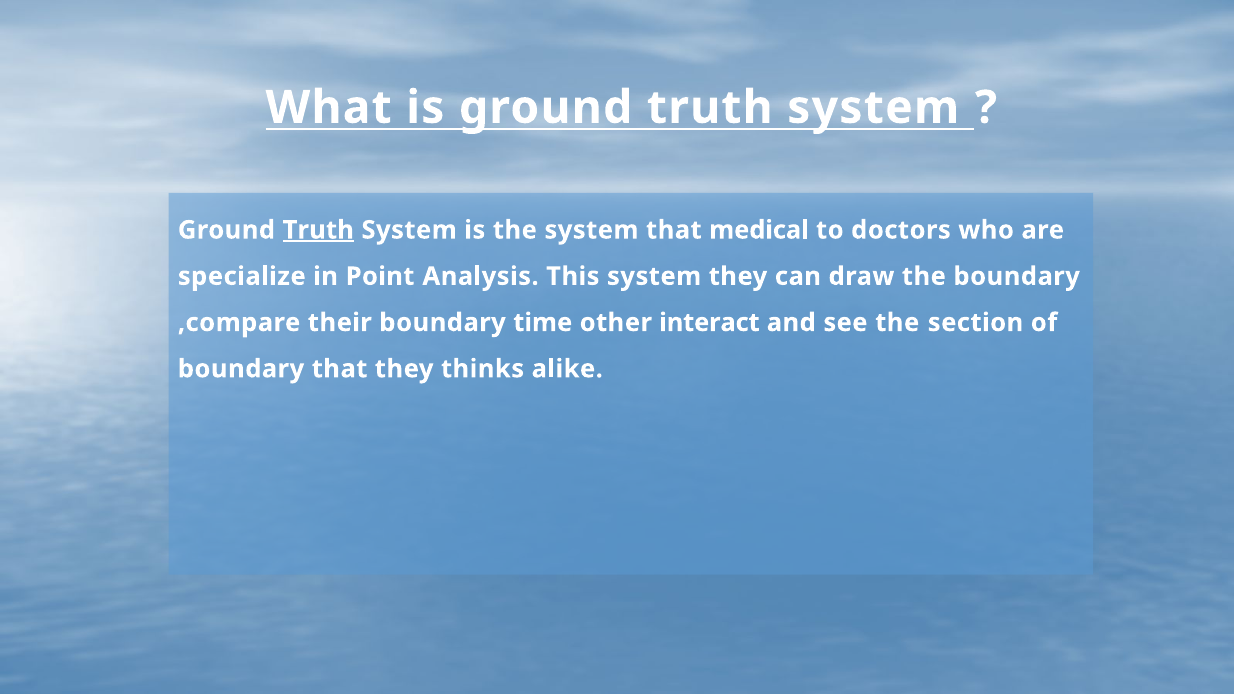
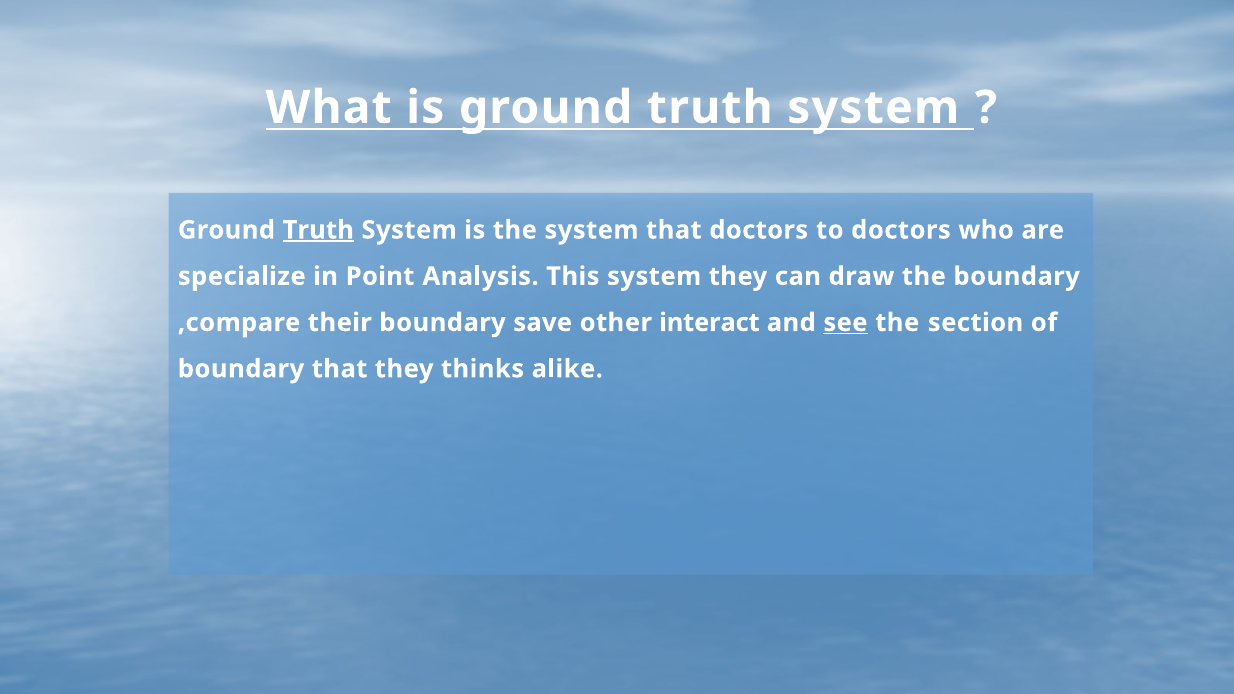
that medical: medical -> doctors
time: time -> save
see underline: none -> present
